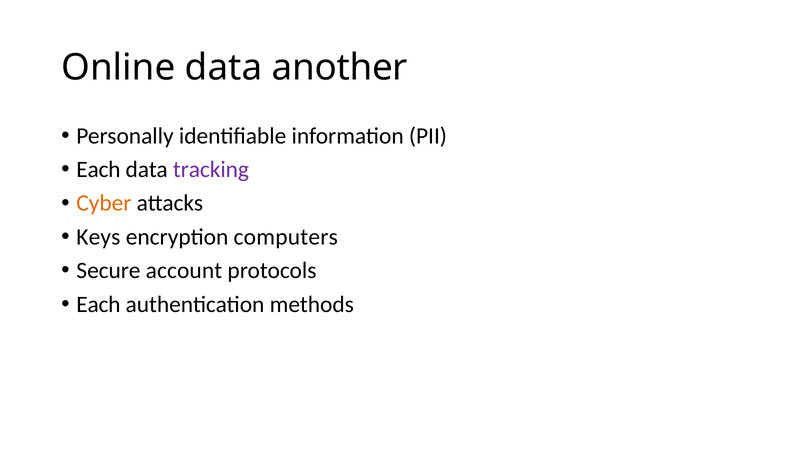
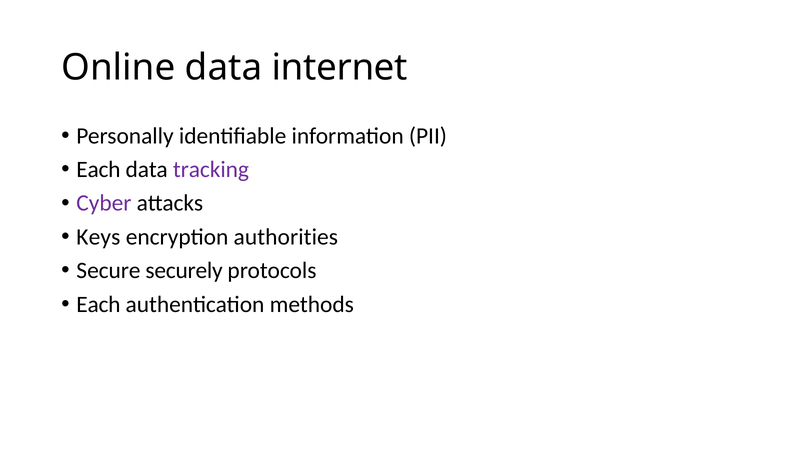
another: another -> internet
Cyber colour: orange -> purple
computers: computers -> authorities
account: account -> securely
